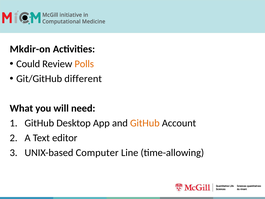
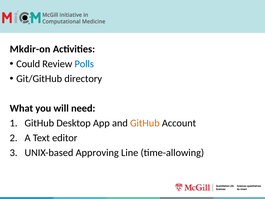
Polls colour: orange -> blue
different: different -> directory
Computer: Computer -> Approving
